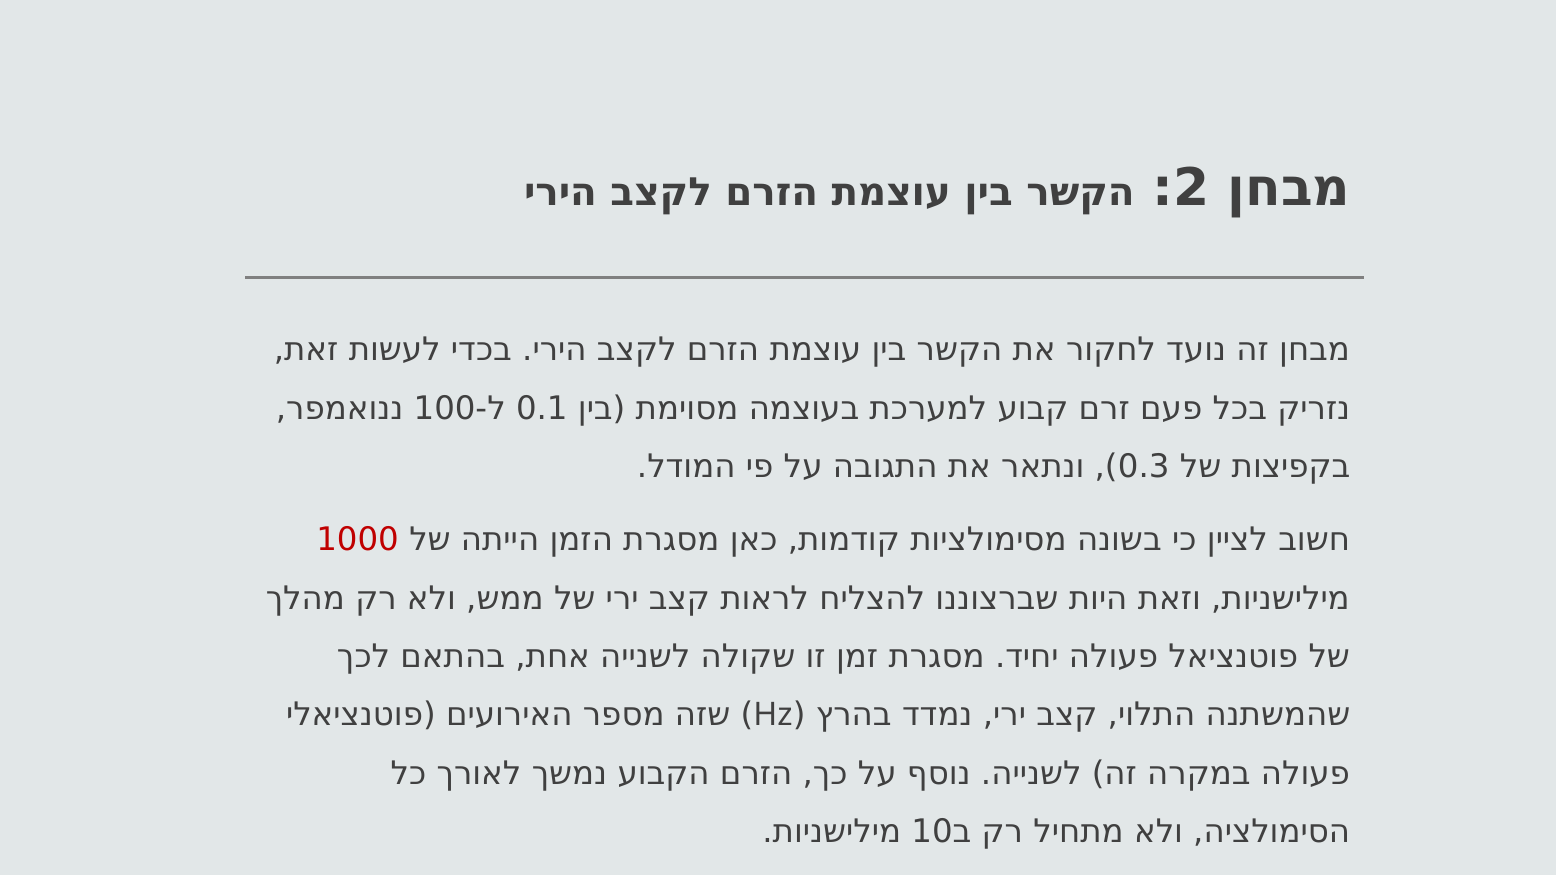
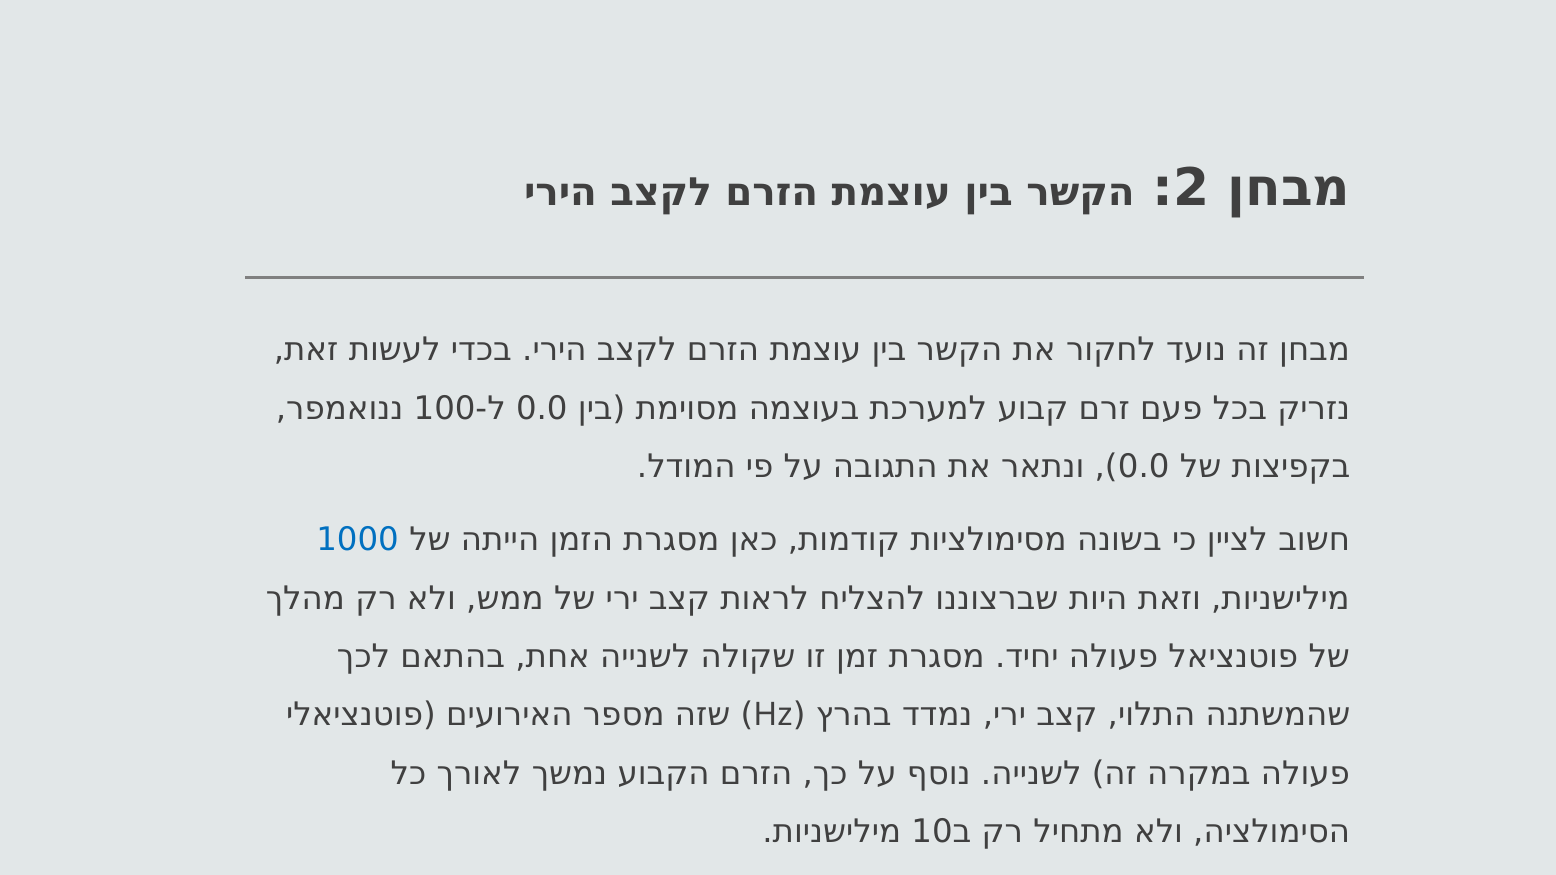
0.1 at (542, 409): 0.1 -> 0.0
0.3 at (1144, 467): 0.3 -> 0.0
1000 colour: red -> blue
